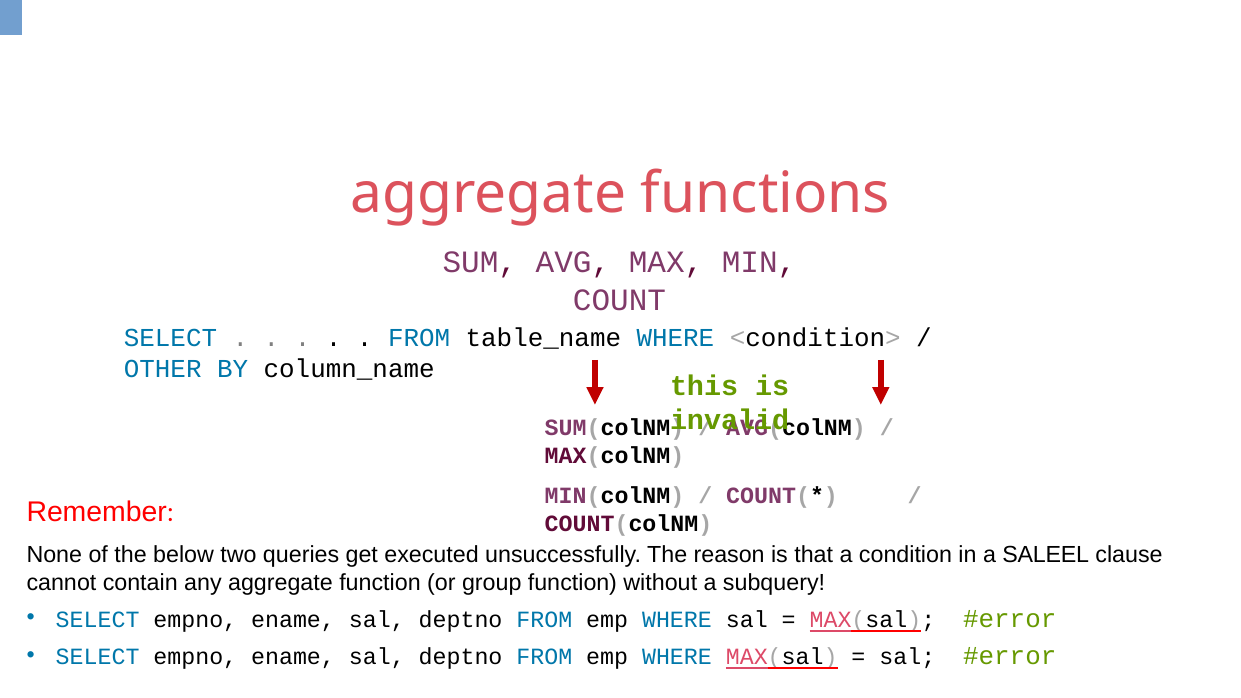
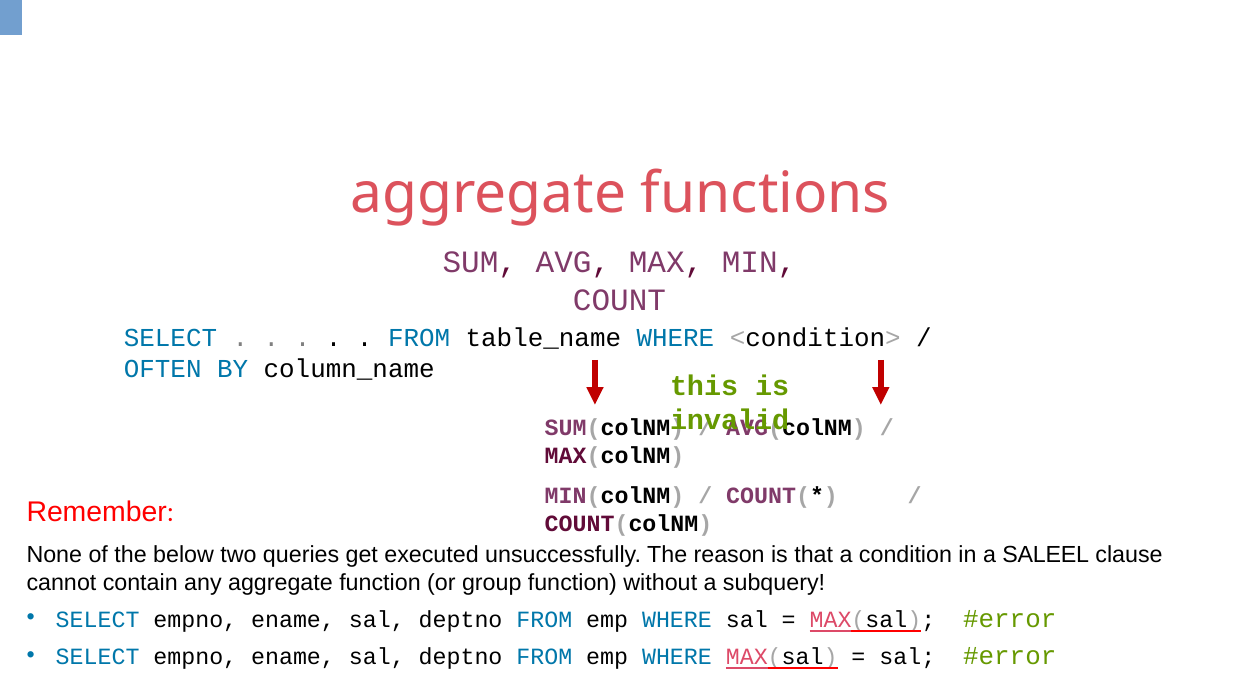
OTHER: OTHER -> OFTEN
